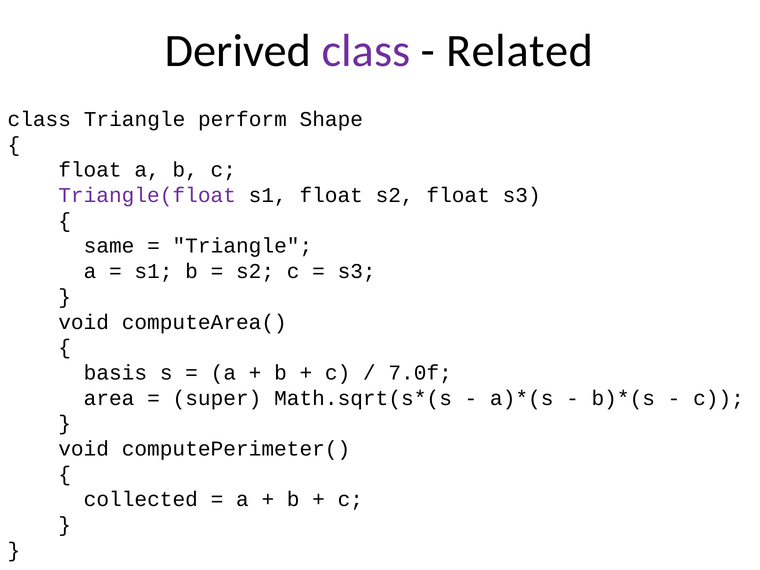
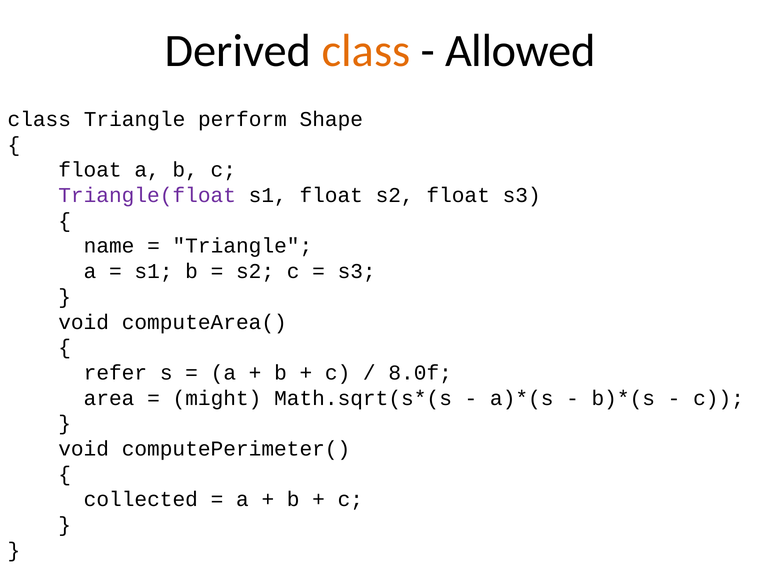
class at (366, 51) colour: purple -> orange
Related: Related -> Allowed
same: same -> name
basis: basis -> refer
7.0f: 7.0f -> 8.0f
super: super -> might
